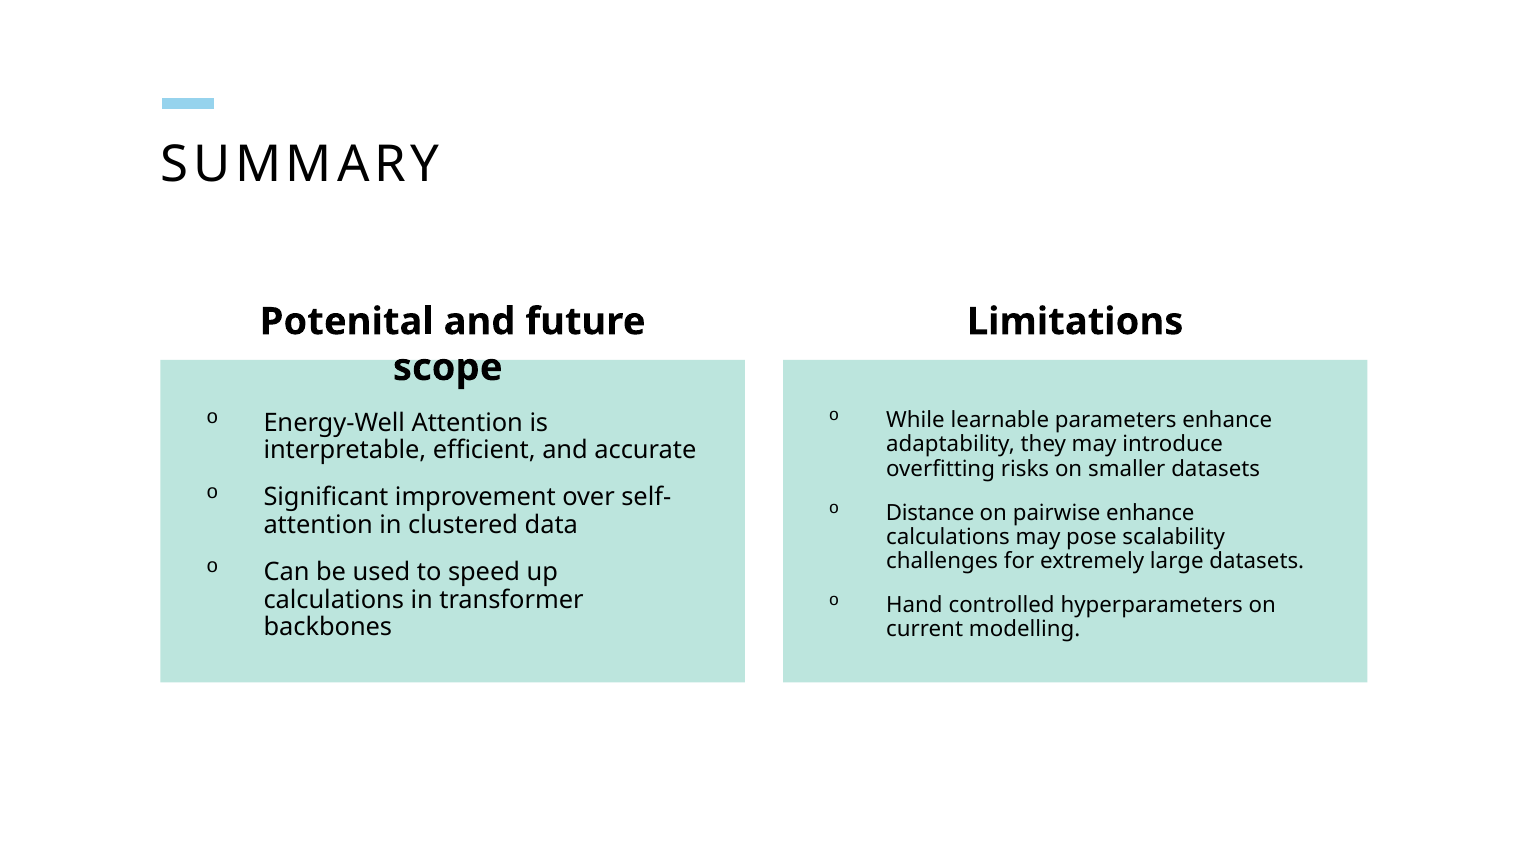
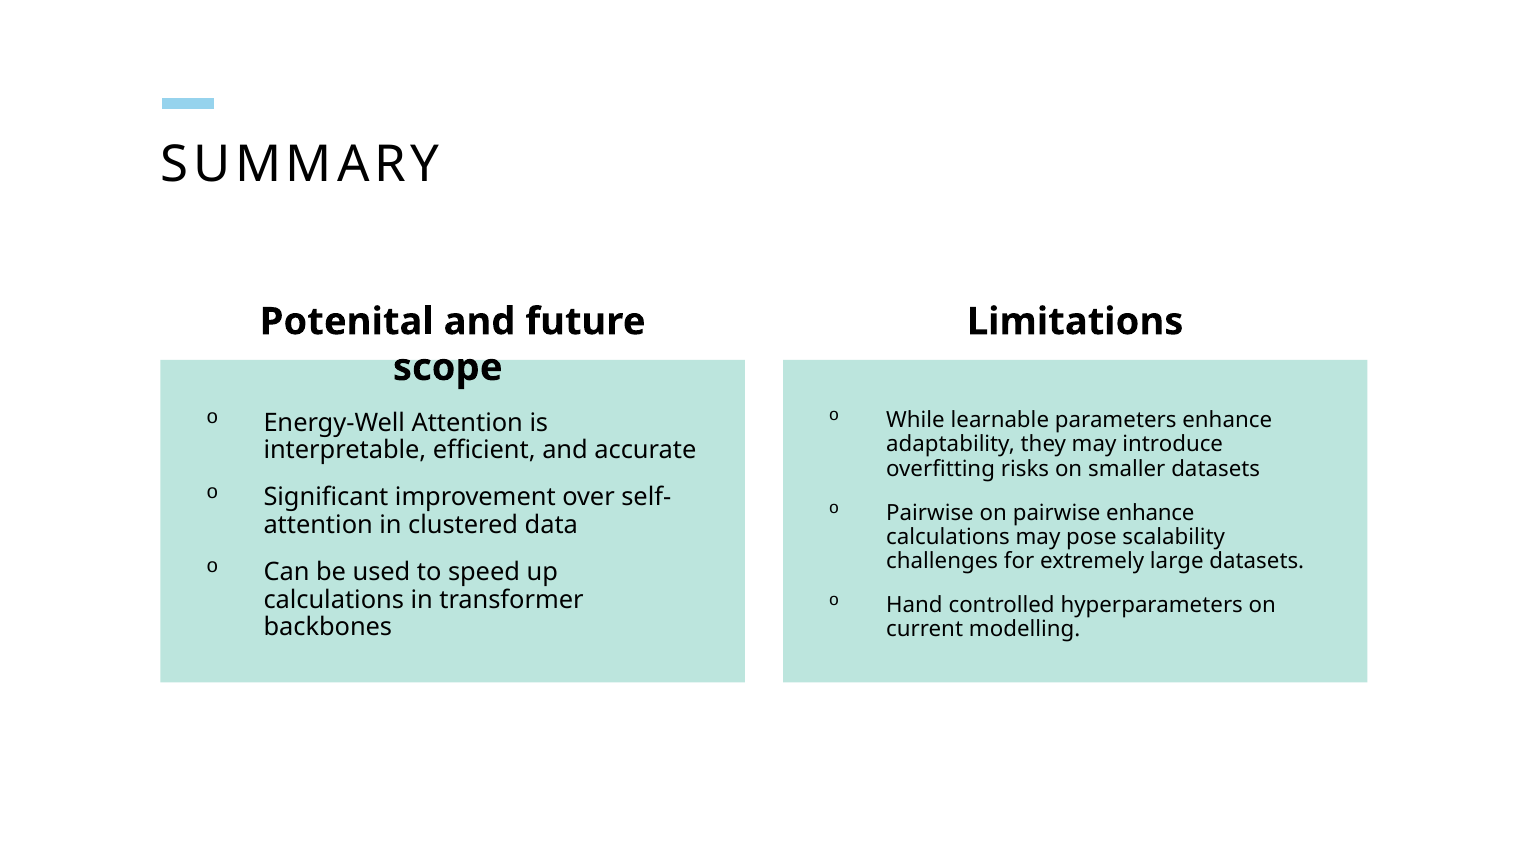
Distance at (930, 513): Distance -> Pairwise
